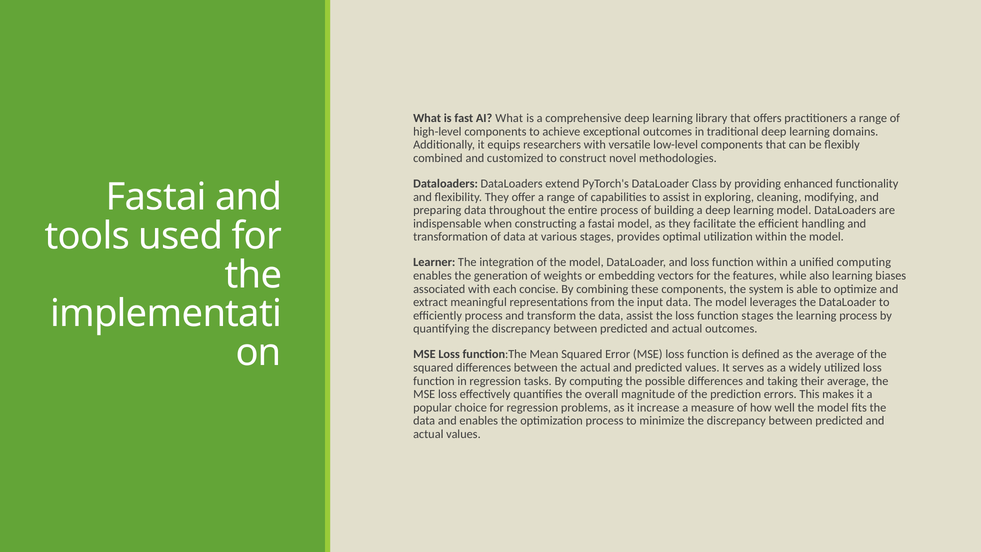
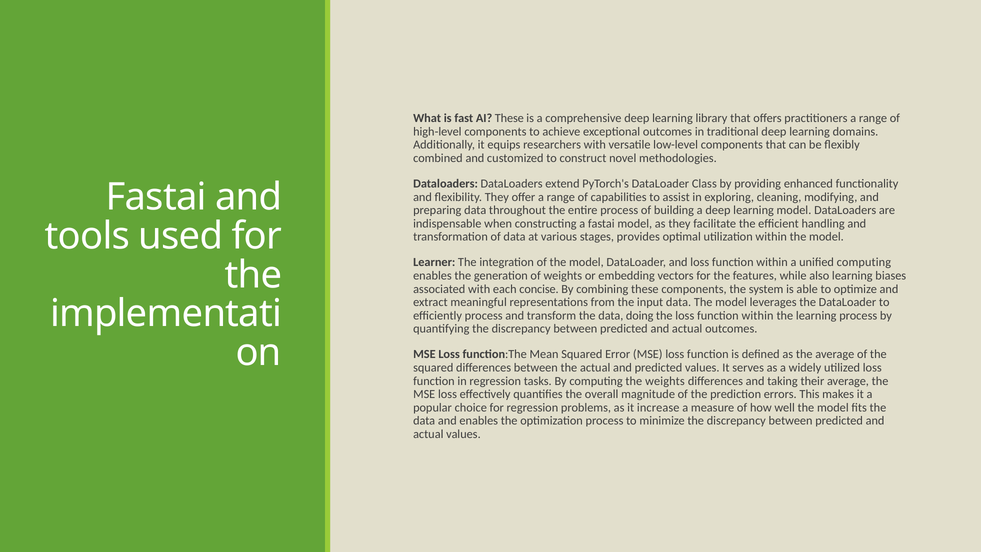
AI What: What -> These
data assist: assist -> doing
the loss function stages: stages -> within
the possible: possible -> weights
